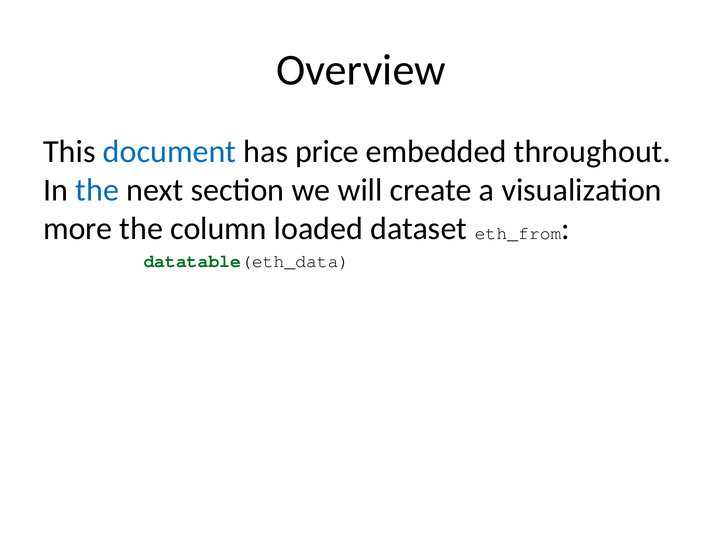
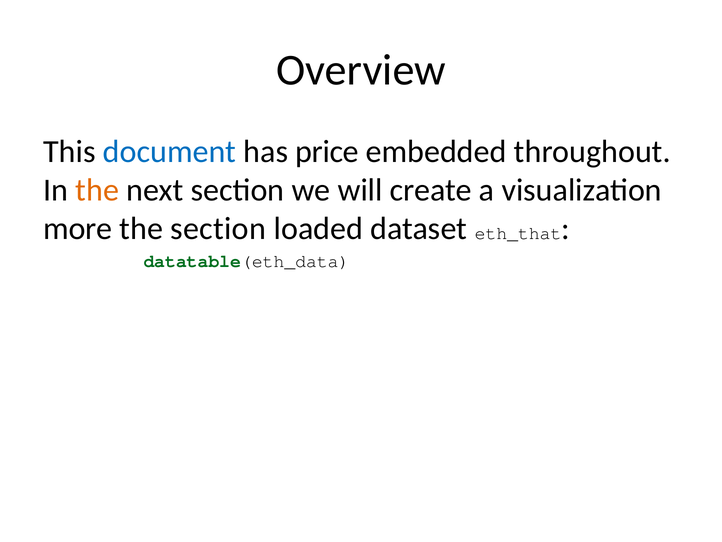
the at (97, 190) colour: blue -> orange
the column: column -> section
eth_from: eth_from -> eth_that
